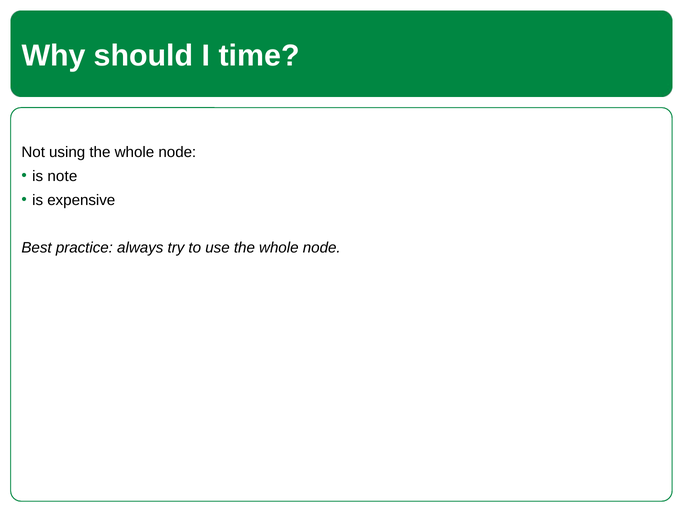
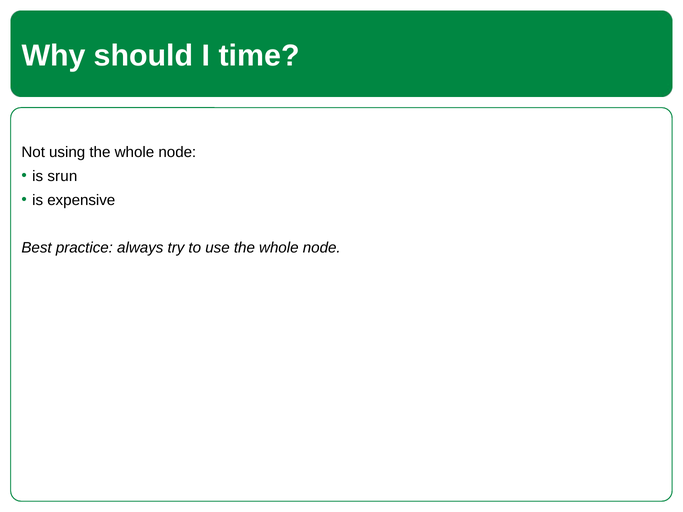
note: note -> srun
